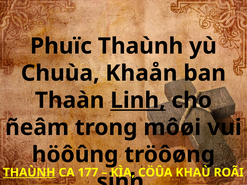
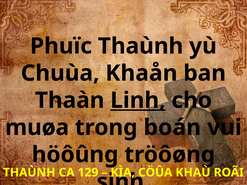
ñeâm: ñeâm -> muøa
môøi: môøi -> boán
THAÙNH at (29, 173) underline: present -> none
177: 177 -> 129
